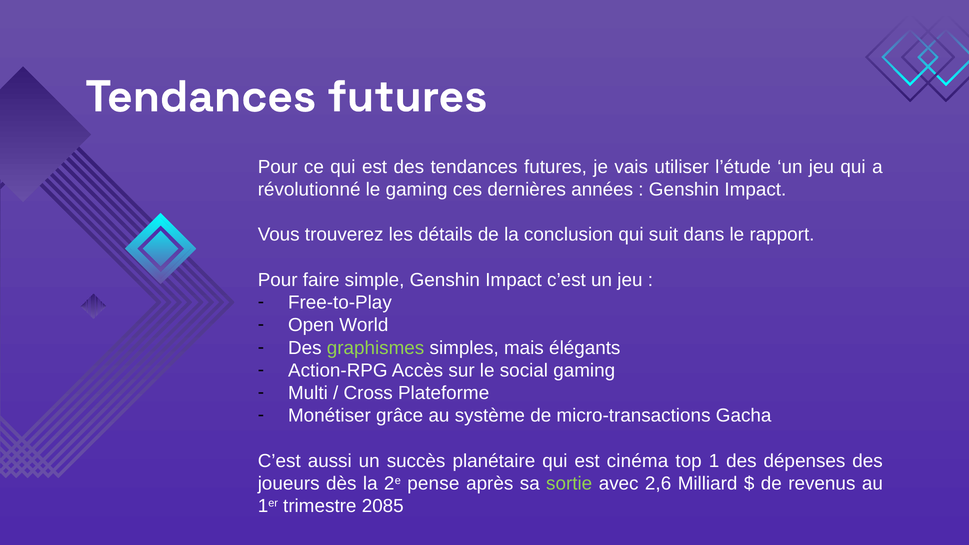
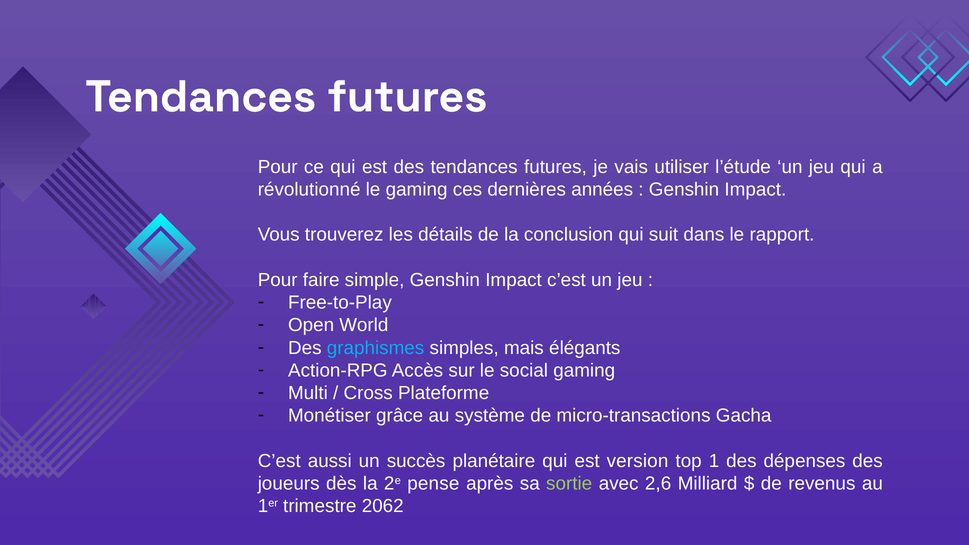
graphismes colour: light green -> light blue
cinéma: cinéma -> version
2085: 2085 -> 2062
